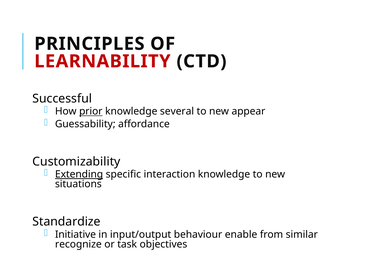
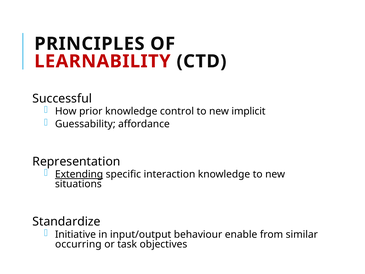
prior underline: present -> none
several: several -> control
appear: appear -> implicit
Customizability: Customizability -> Representation
recognize: recognize -> occurring
